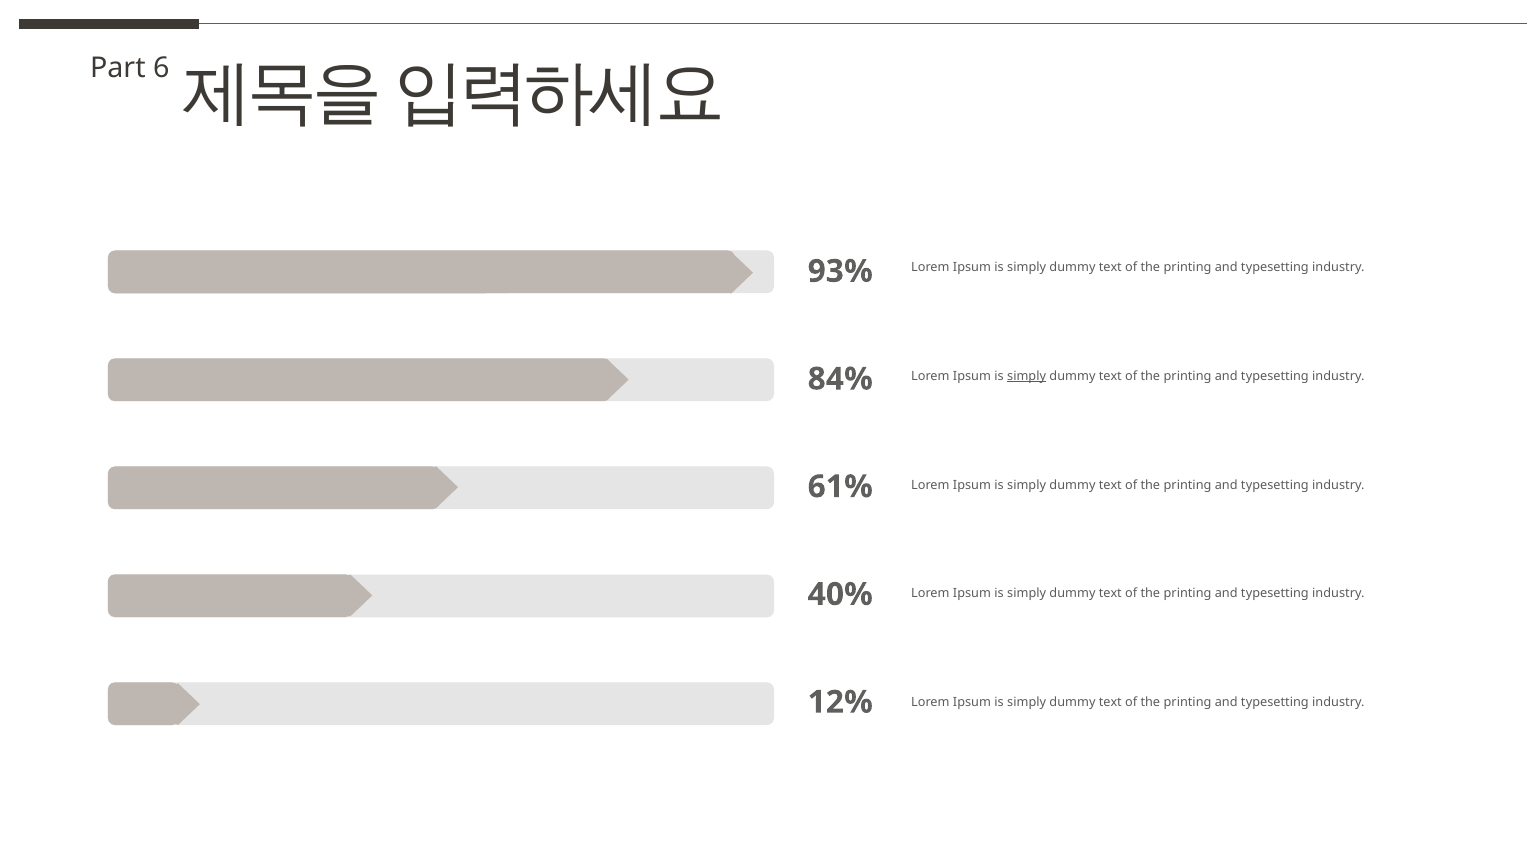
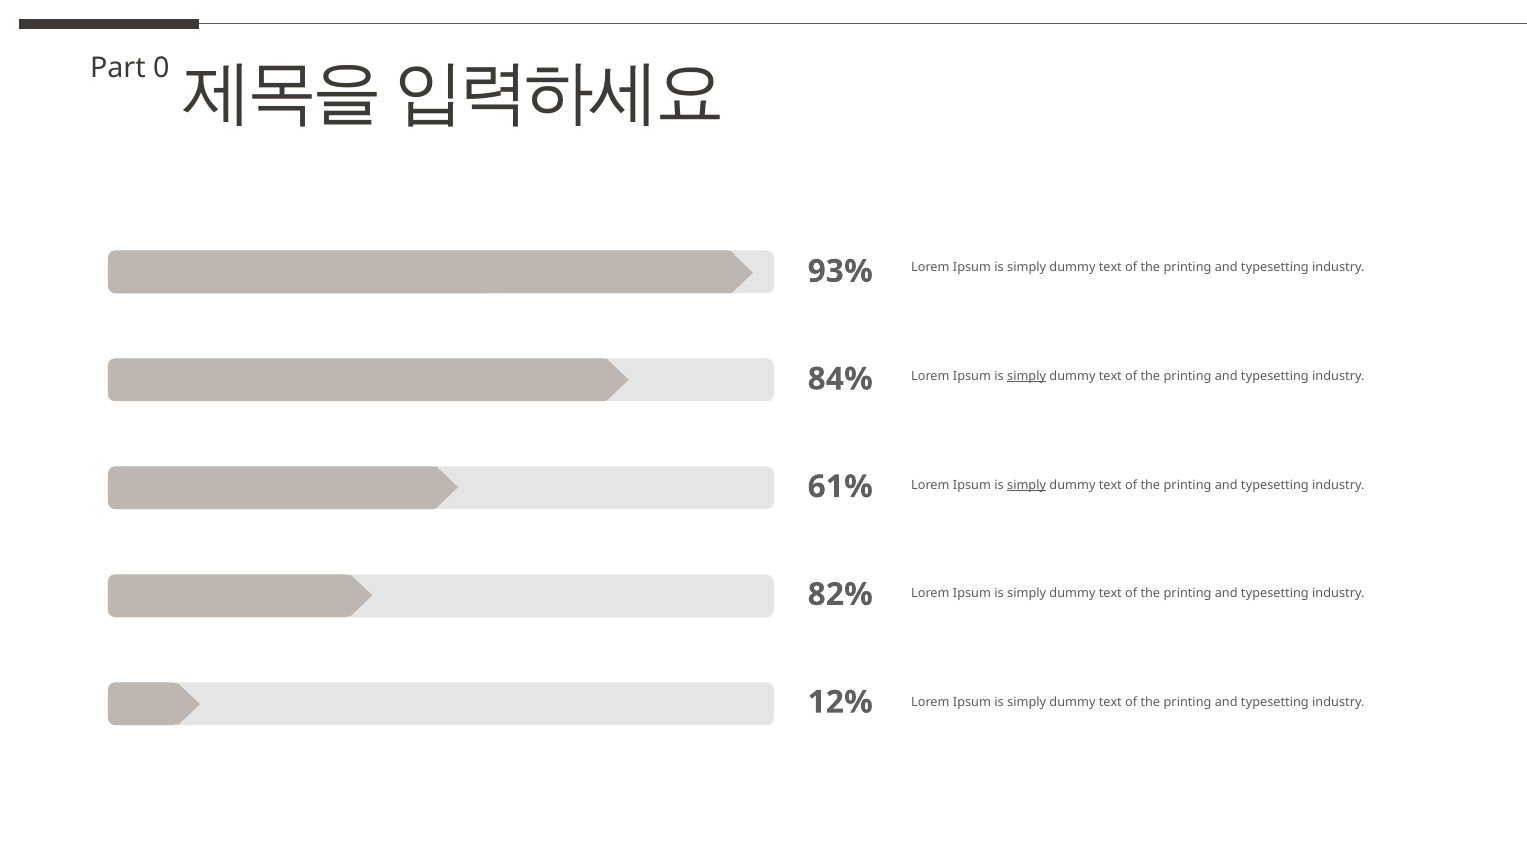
6: 6 -> 0
simply at (1027, 485) underline: none -> present
40%: 40% -> 82%
